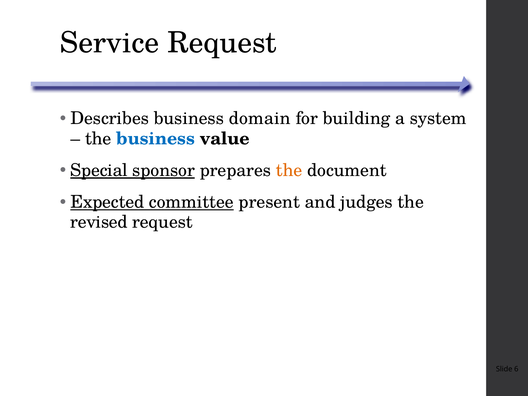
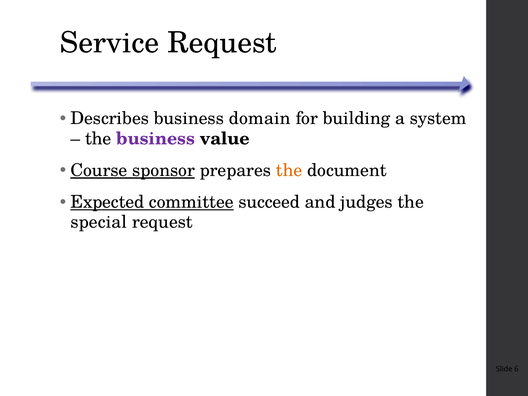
business at (156, 139) colour: blue -> purple
Special: Special -> Course
present: present -> succeed
revised: revised -> special
